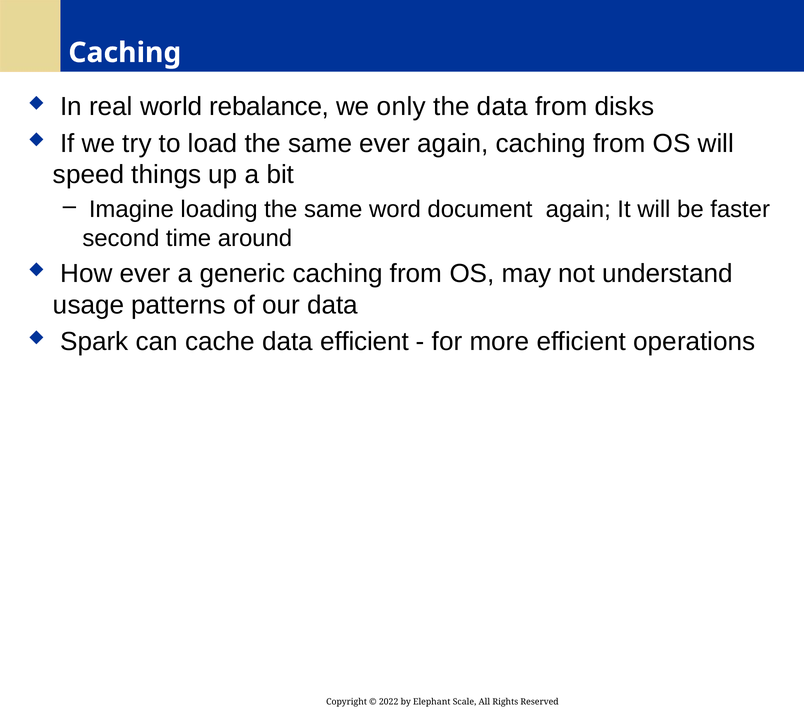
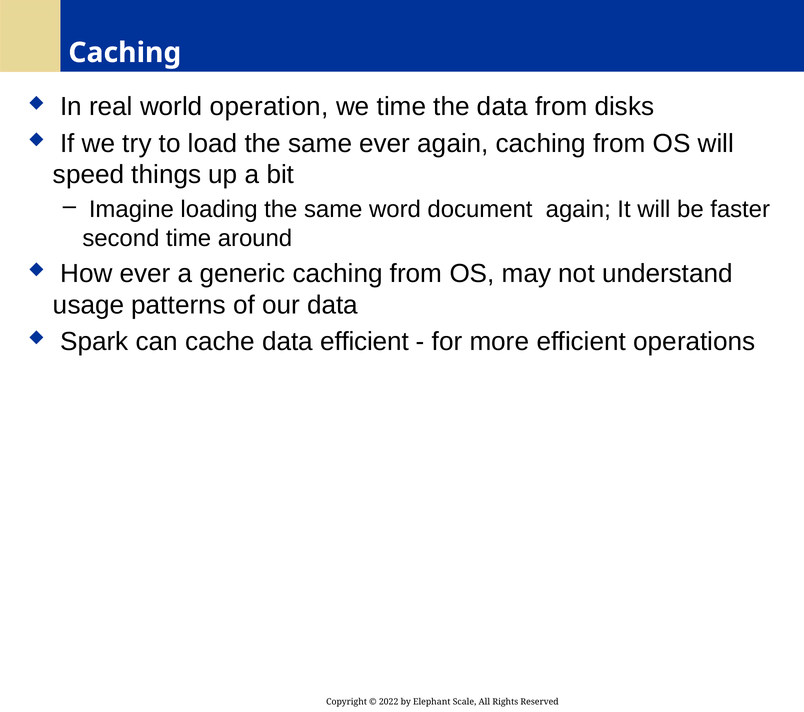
rebalance: rebalance -> operation
we only: only -> time
